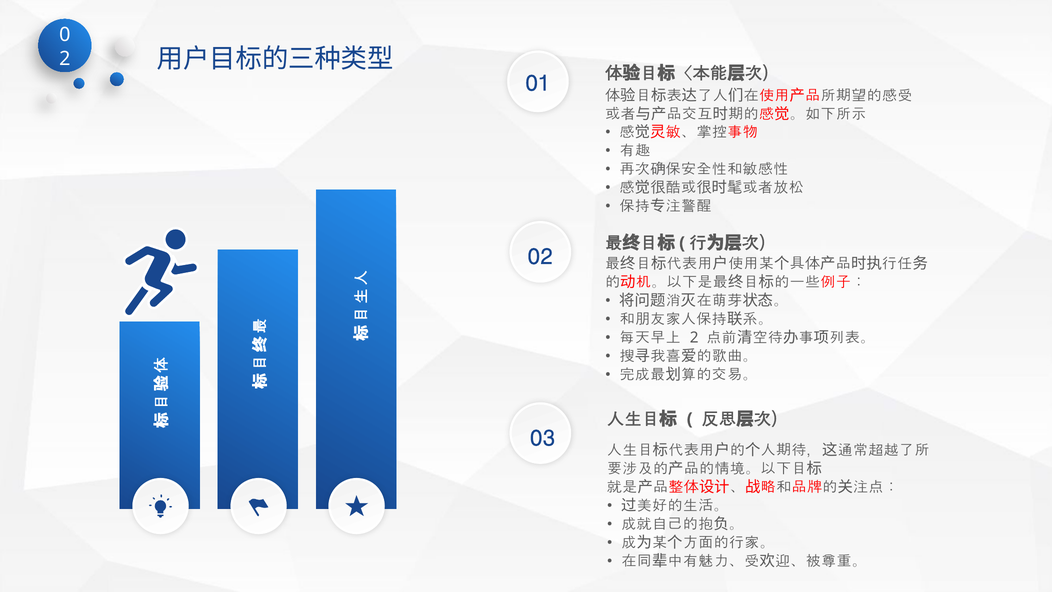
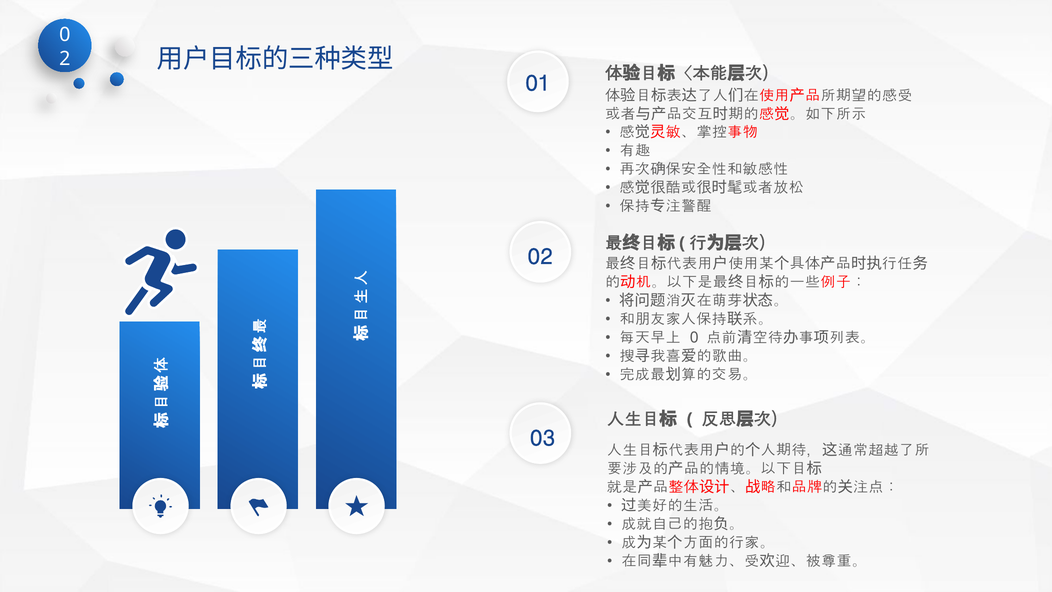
2 at (694, 337): 2 -> 0
